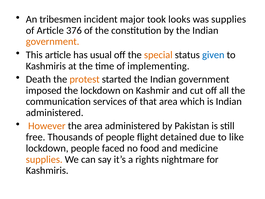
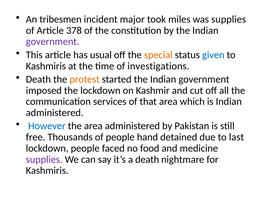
looks: looks -> miles
376: 376 -> 378
government at (53, 42) colour: orange -> purple
implementing: implementing -> investigations
However colour: orange -> blue
flight: flight -> hand
like: like -> last
supplies at (44, 159) colour: orange -> purple
a rights: rights -> death
